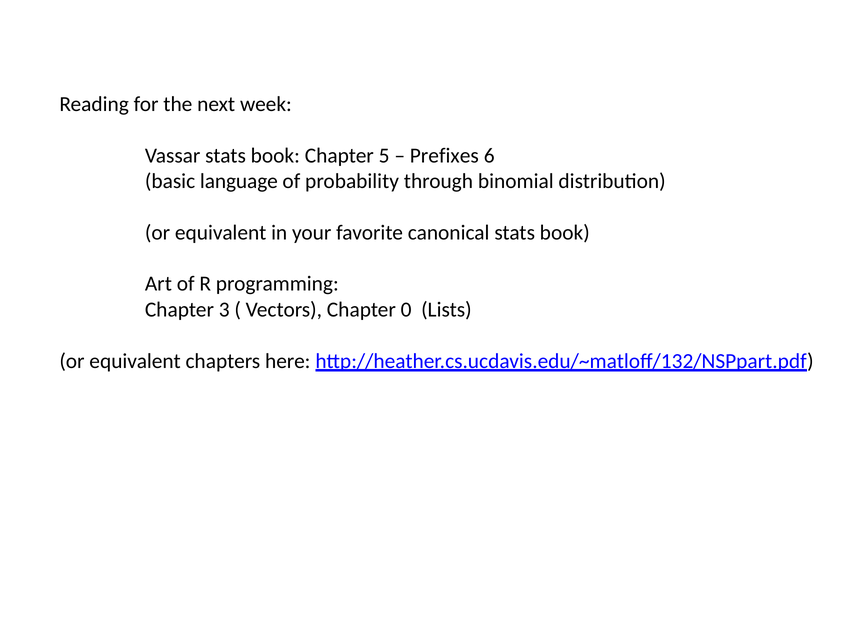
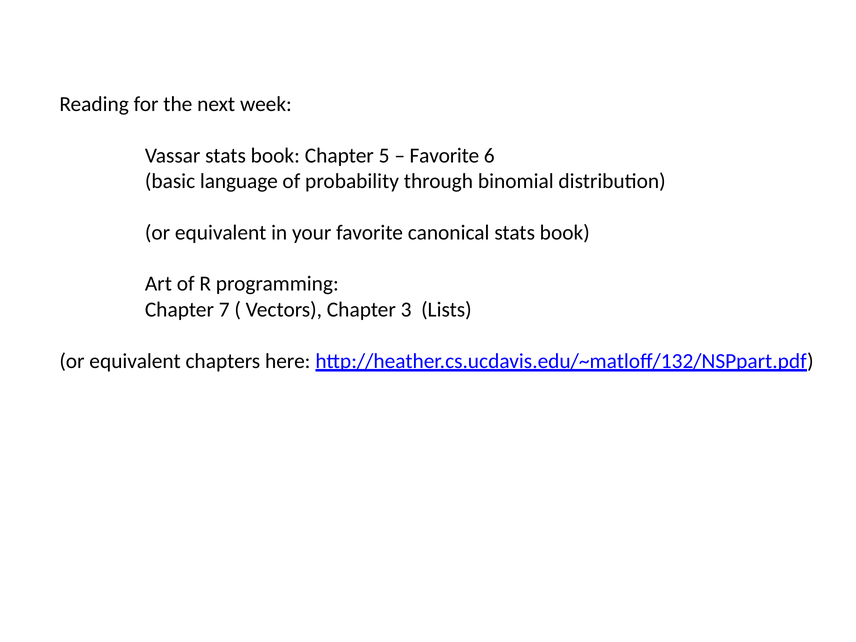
Prefixes at (444, 156): Prefixes -> Favorite
3: 3 -> 7
0: 0 -> 3
